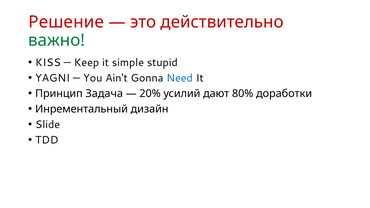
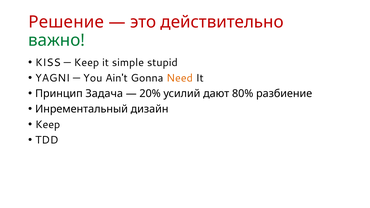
Need colour: blue -> orange
доработки: доработки -> разбиение
Slide at (48, 125): Slide -> Keep
